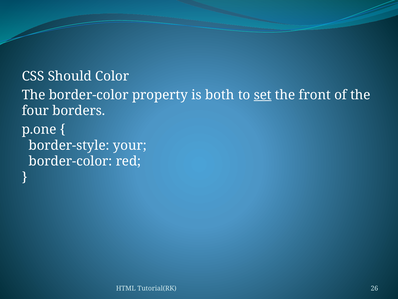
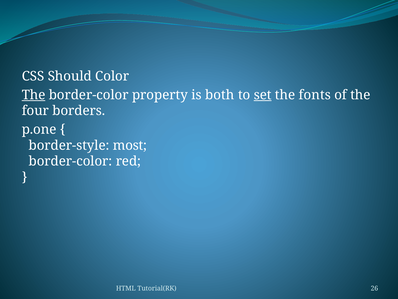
The at (34, 95) underline: none -> present
front: front -> fonts
your: your -> most
